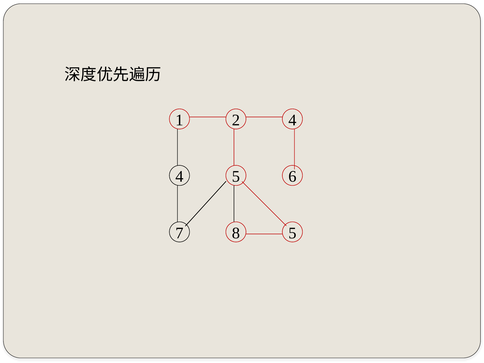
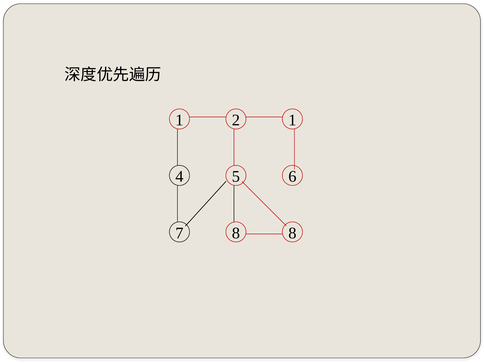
2 4: 4 -> 1
8 5: 5 -> 8
